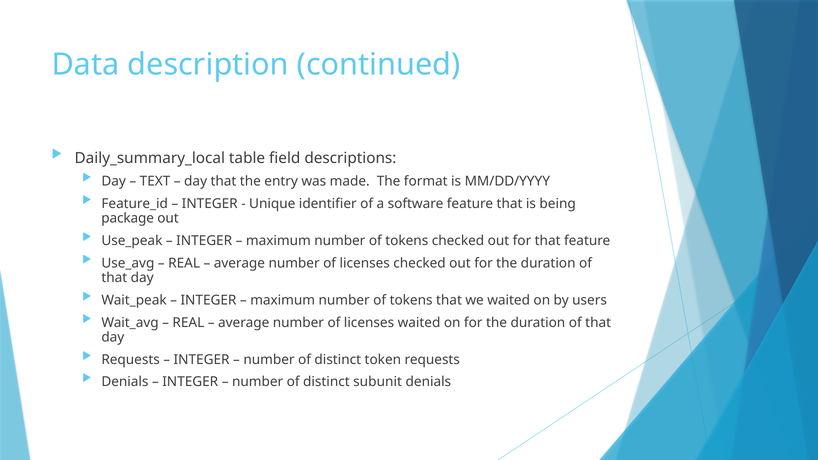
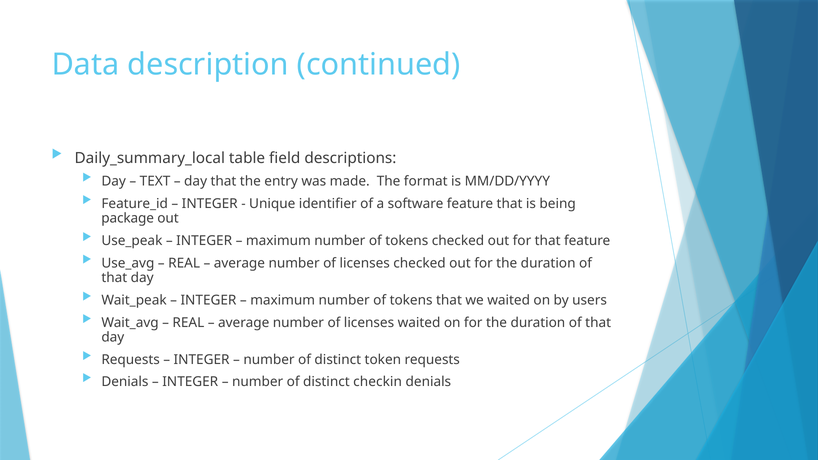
subunit: subunit -> checkin
